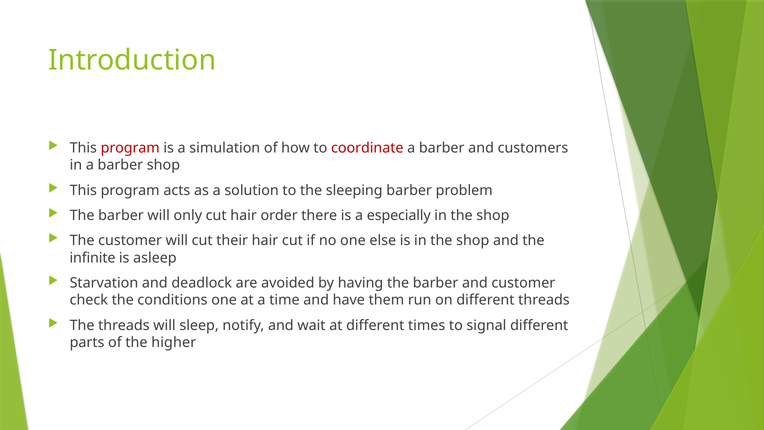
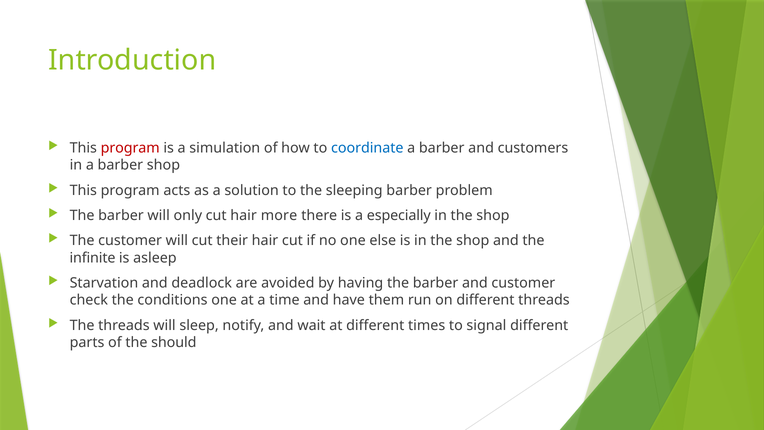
coordinate colour: red -> blue
order: order -> more
higher: higher -> should
